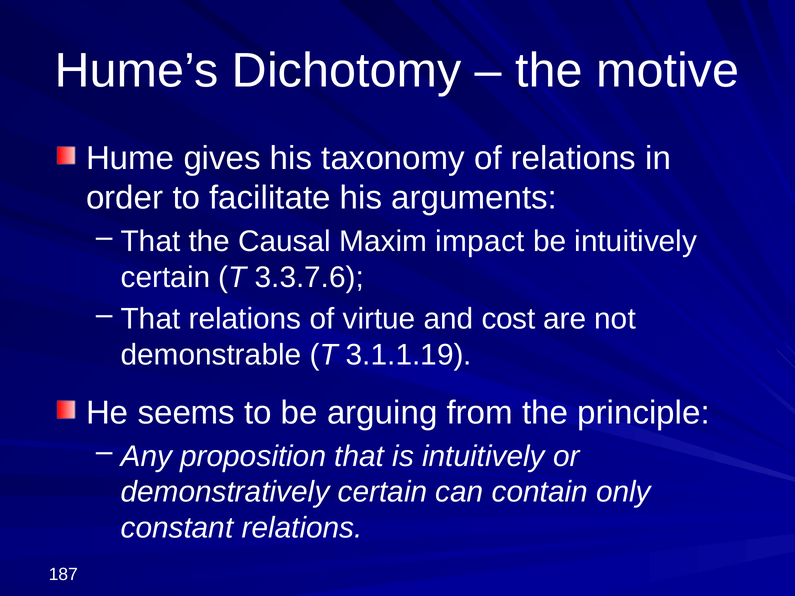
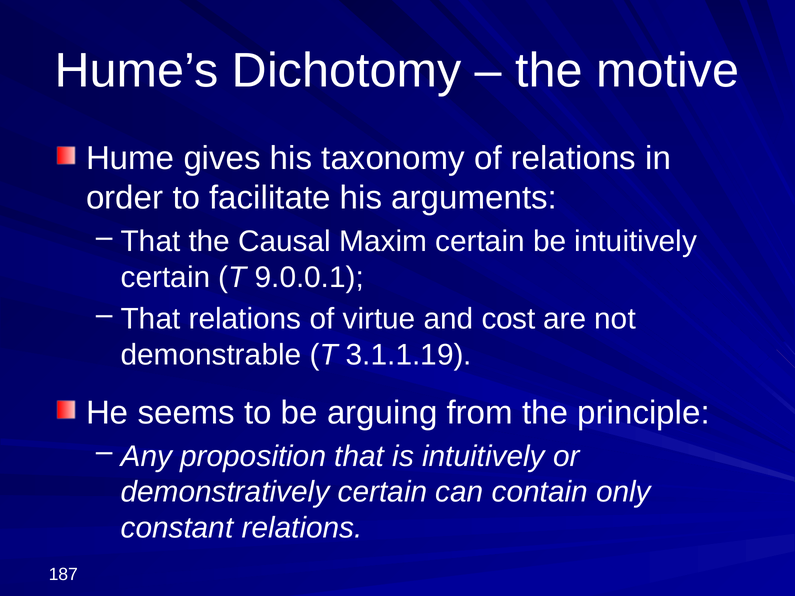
Maxim impact: impact -> certain
3.3.7.6: 3.3.7.6 -> 9.0.0.1
